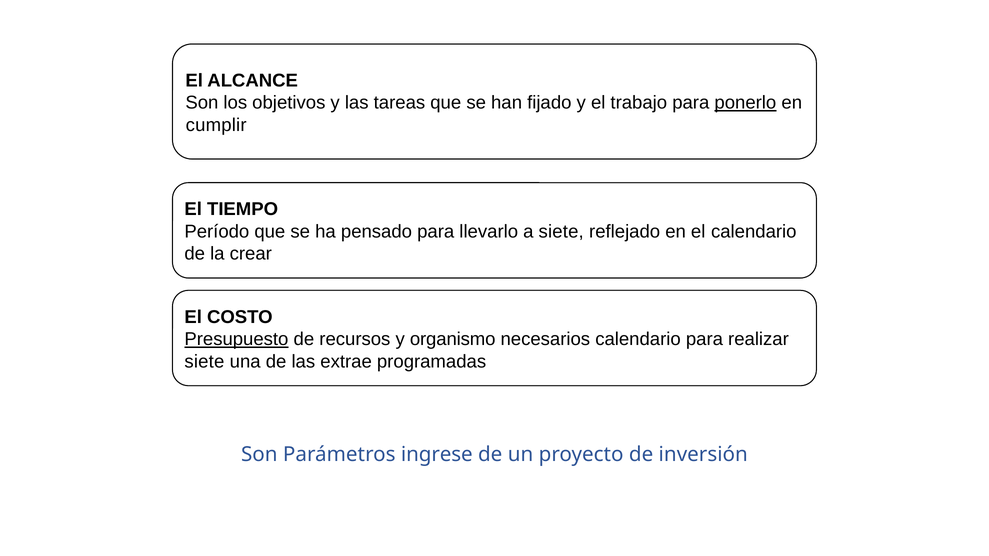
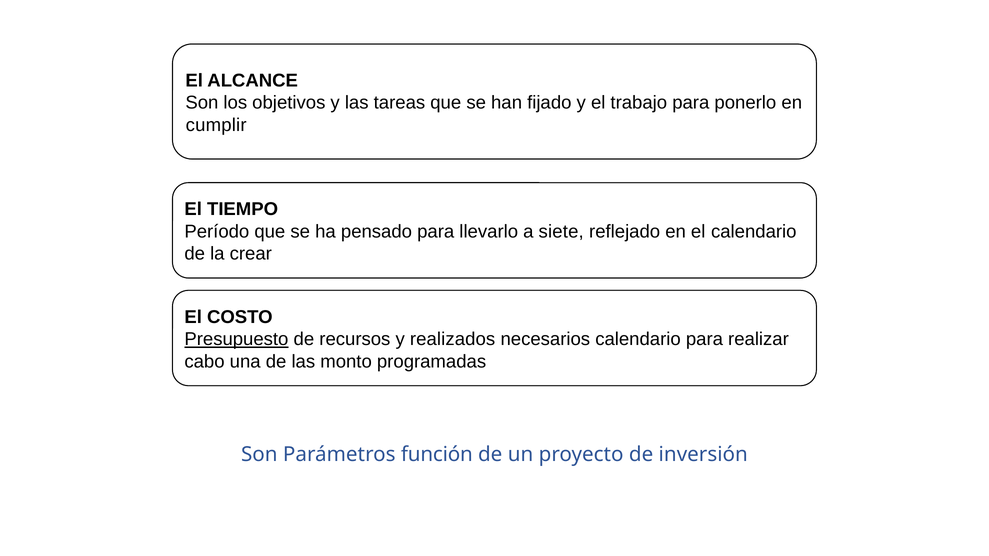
ponerlo underline: present -> none
organismo: organismo -> realizados
siete at (204, 362): siete -> cabo
extrae: extrae -> monto
ingrese: ingrese -> función
